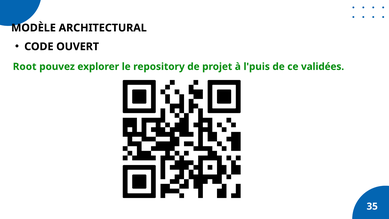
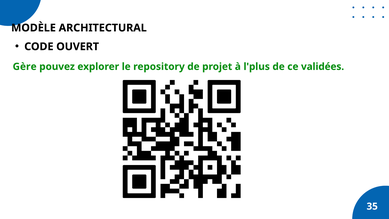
Root: Root -> Gère
l'puis: l'puis -> l'plus
